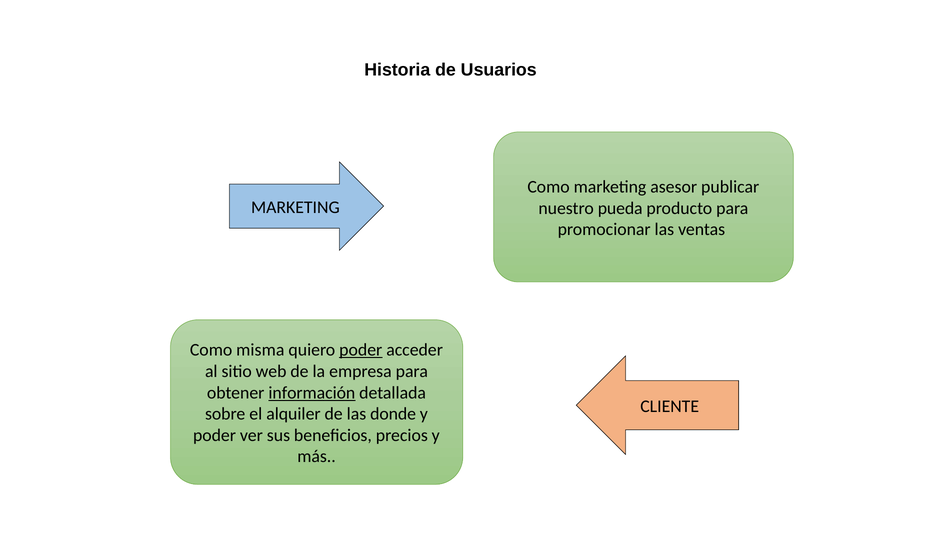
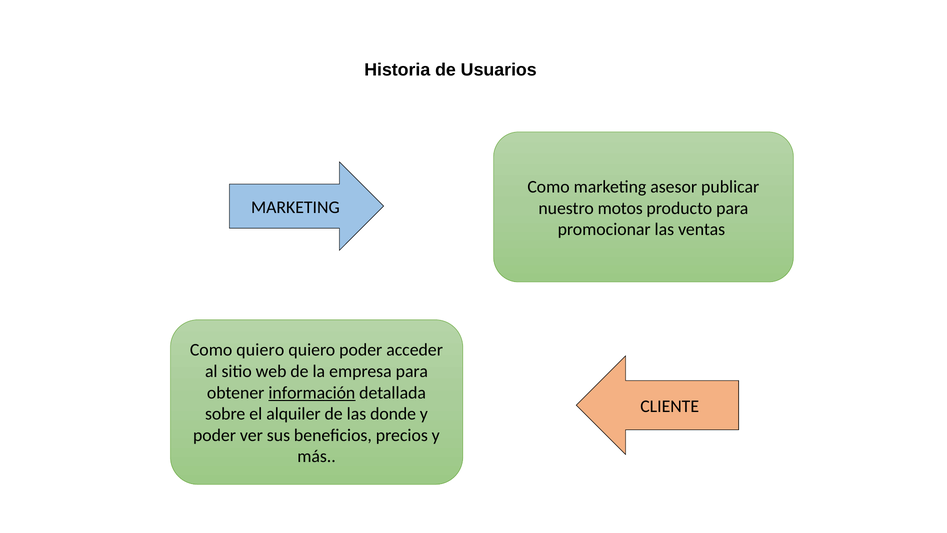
pueda: pueda -> motos
Como misma: misma -> quiero
poder at (361, 350) underline: present -> none
